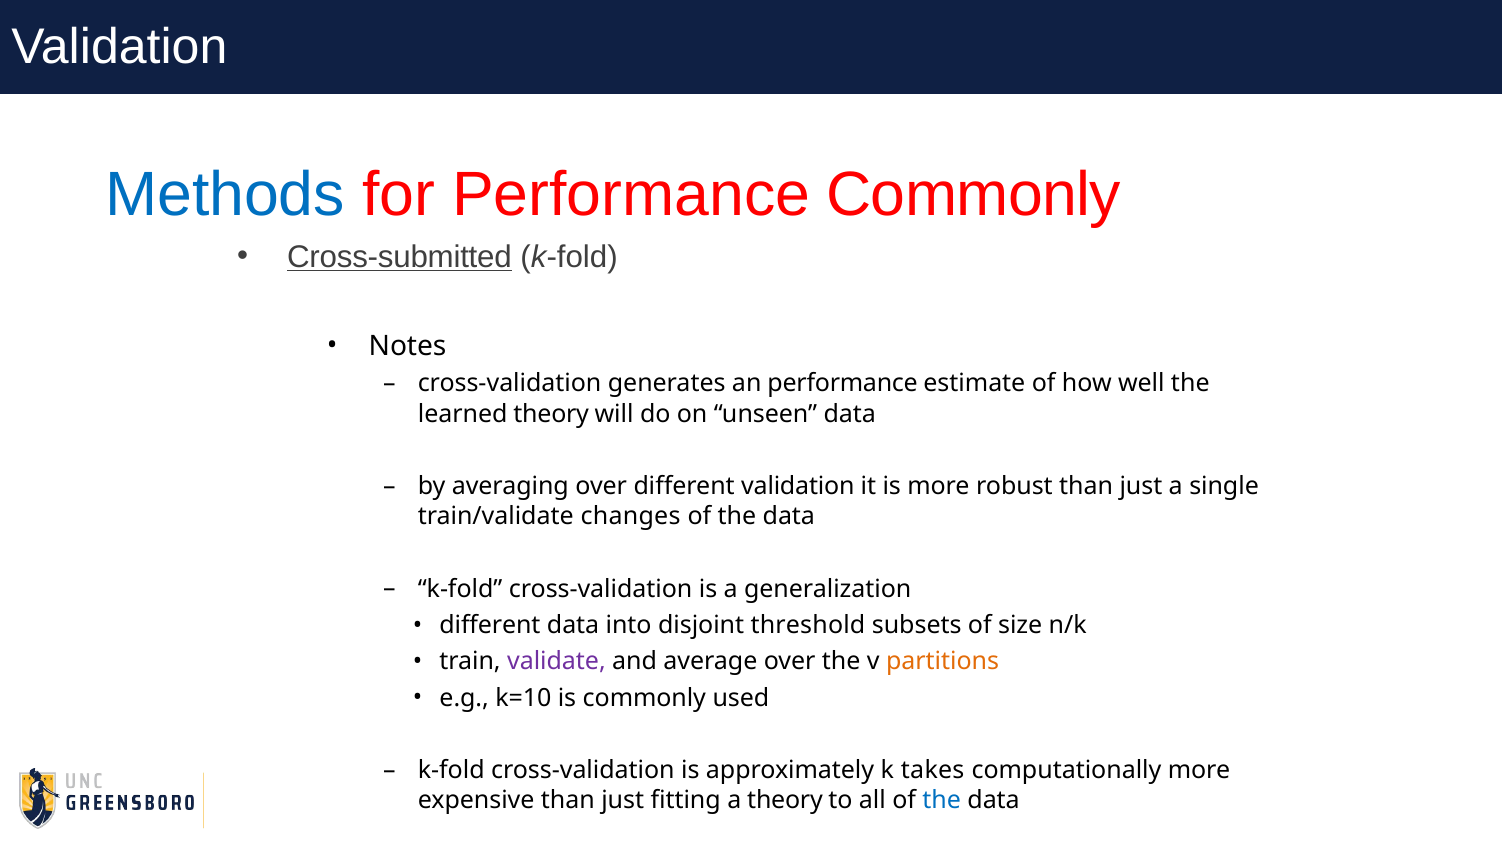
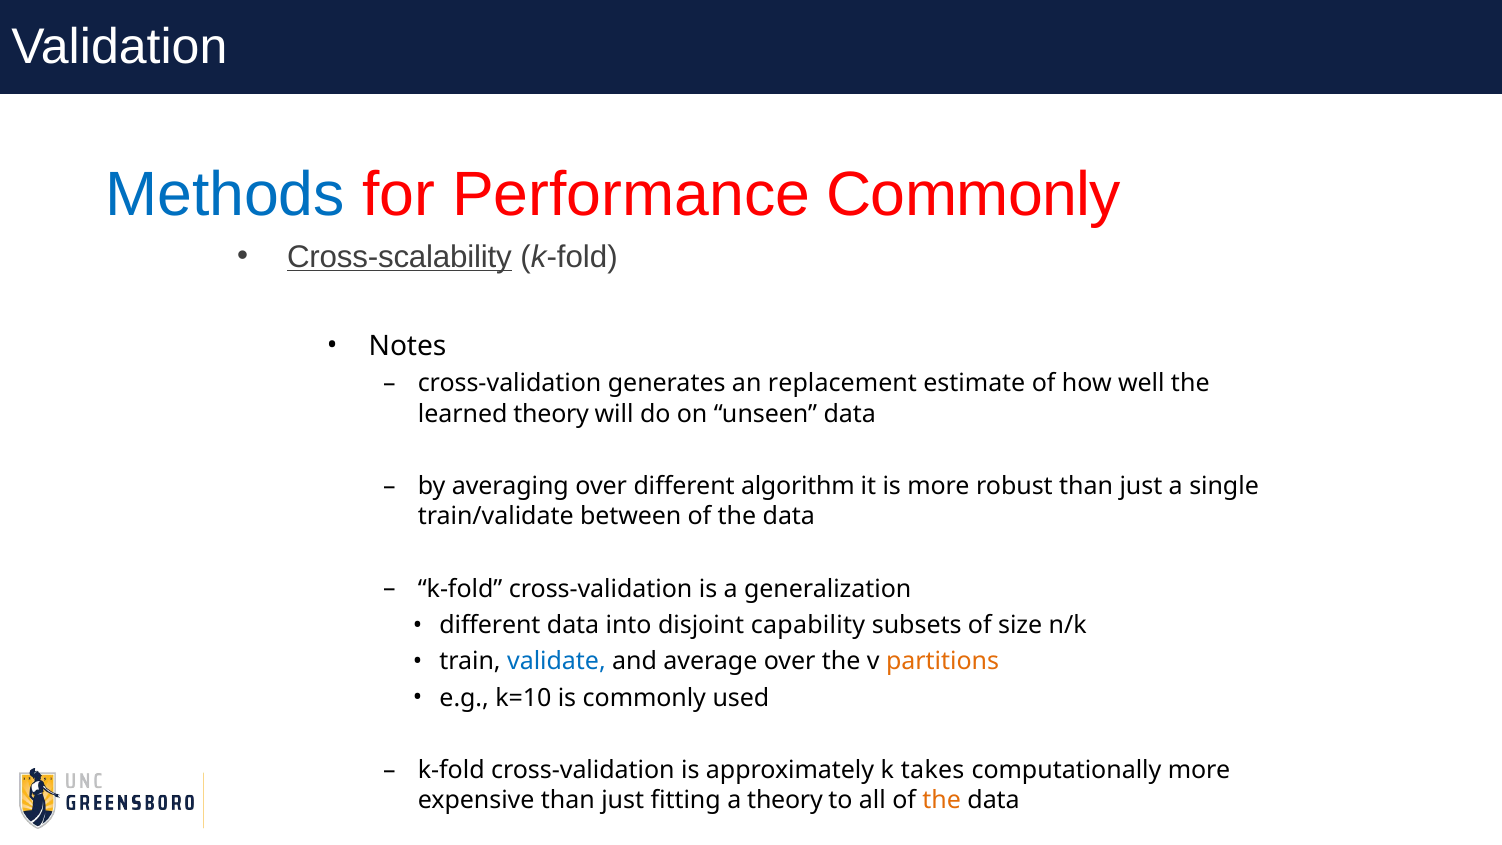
Cross-submitted: Cross-submitted -> Cross-scalability
an performance: performance -> replacement
different validation: validation -> algorithm
changes: changes -> between
threshold: threshold -> capability
validate colour: purple -> blue
the at (942, 800) colour: blue -> orange
